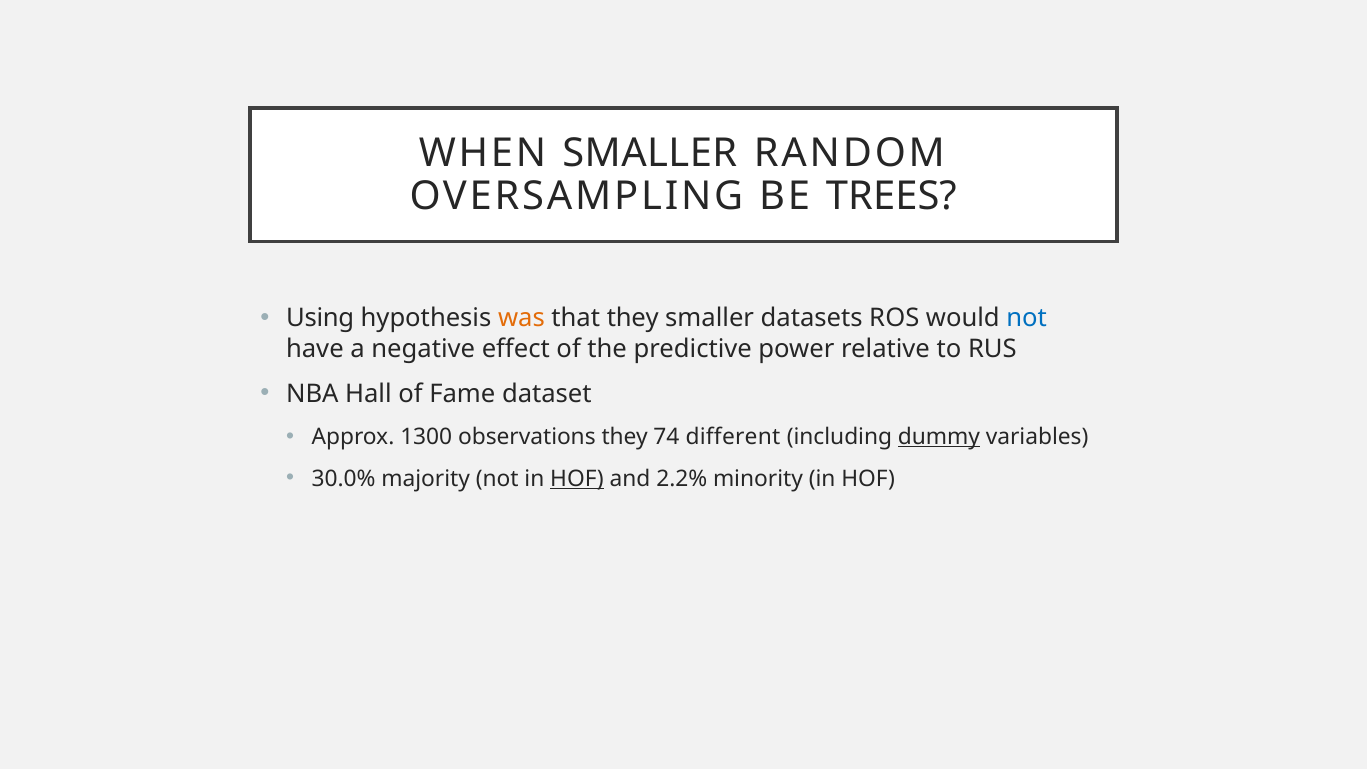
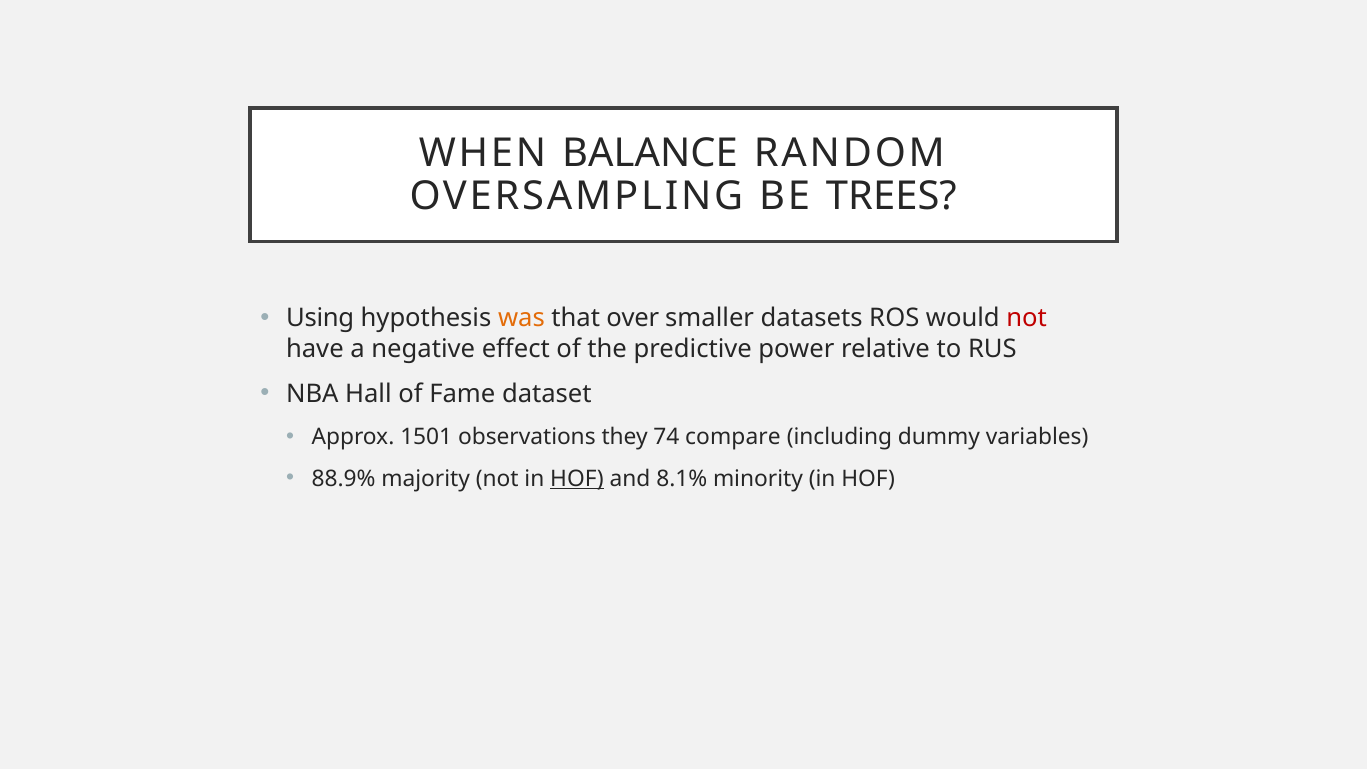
WHEN SMALLER: SMALLER -> BALANCE
that they: they -> over
not at (1027, 318) colour: blue -> red
1300: 1300 -> 1501
different: different -> compare
dummy underline: present -> none
30.0%: 30.0% -> 88.9%
2.2%: 2.2% -> 8.1%
